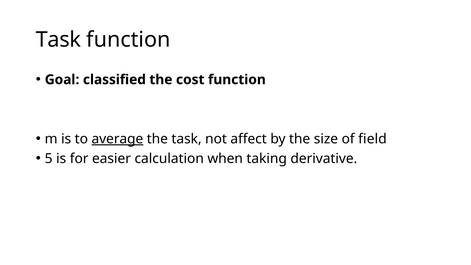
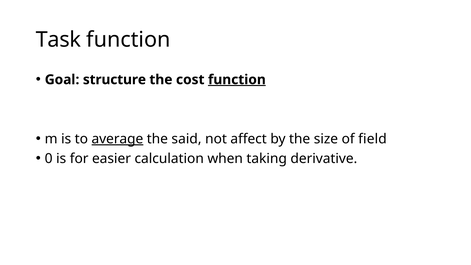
classified: classified -> structure
function at (237, 80) underline: none -> present
the task: task -> said
5: 5 -> 0
